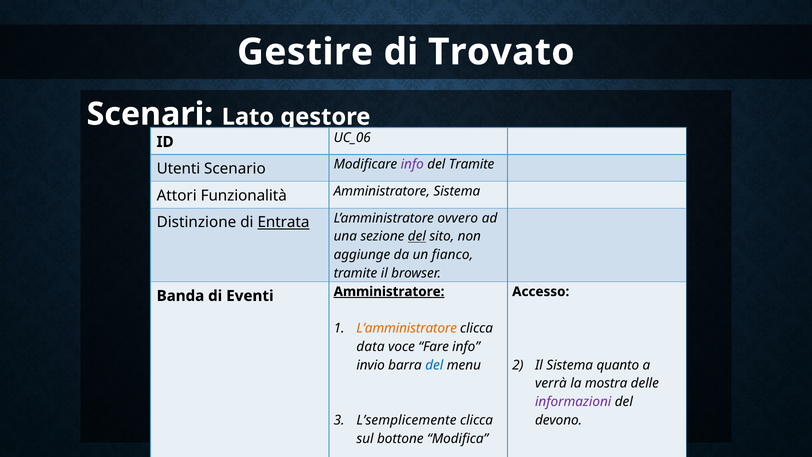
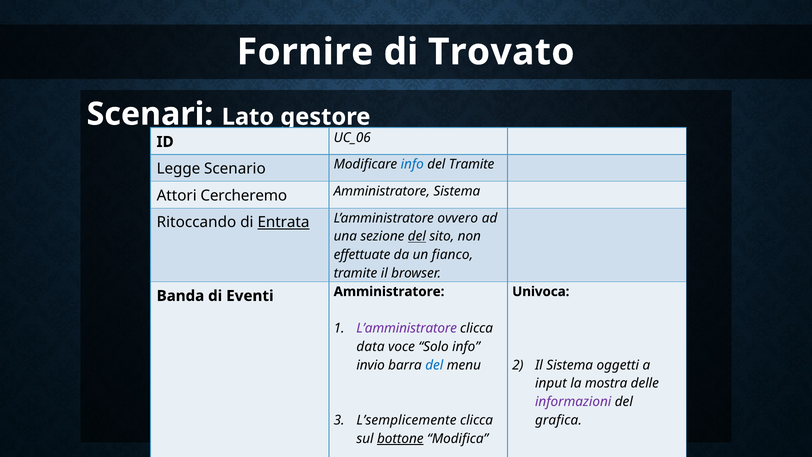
Gestire: Gestire -> Fornire
Utenti: Utenti -> Legge
info at (412, 164) colour: purple -> blue
Funzionalità: Funzionalità -> Cercheremo
Distinzione: Distinzione -> Ritoccando
aggiunge: aggiunge -> effettuate
Accesso: Accesso -> Univoca
Amministratore at (389, 291) underline: present -> none
L’amministratore at (407, 328) colour: orange -> purple
Fare: Fare -> Solo
quanto: quanto -> oggetti
verrà: verrà -> input
devono: devono -> grafica
bottone underline: none -> present
